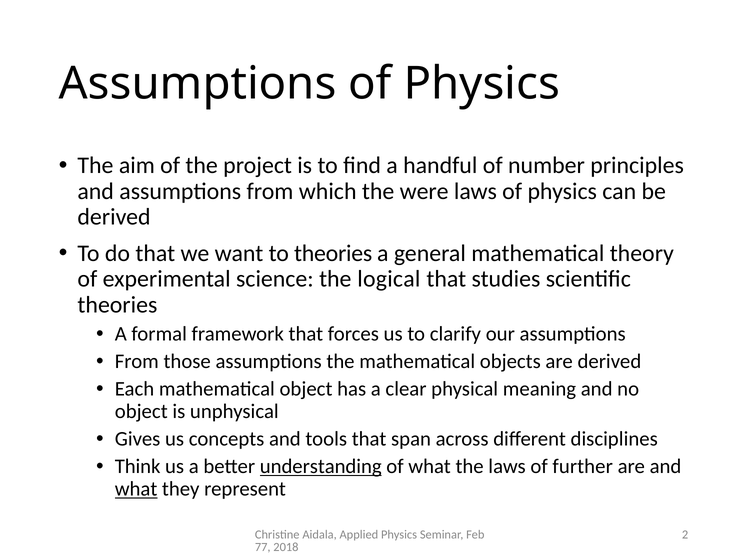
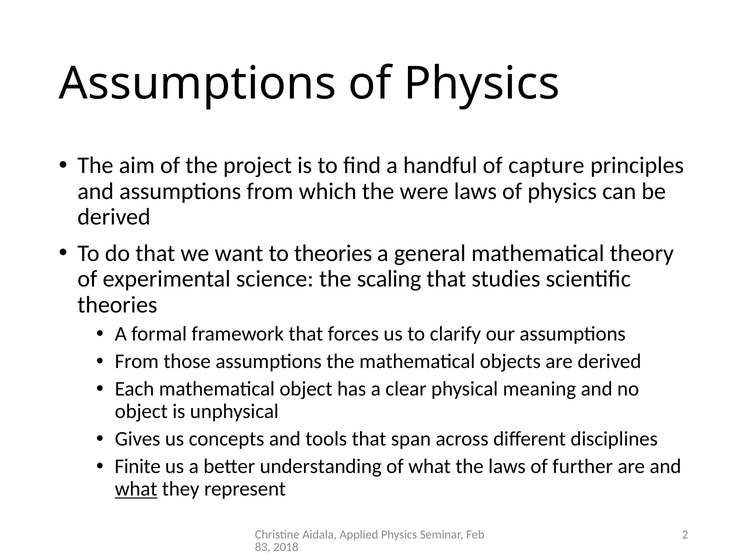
number: number -> capture
logical: logical -> scaling
Think: Think -> Finite
understanding underline: present -> none
77: 77 -> 83
